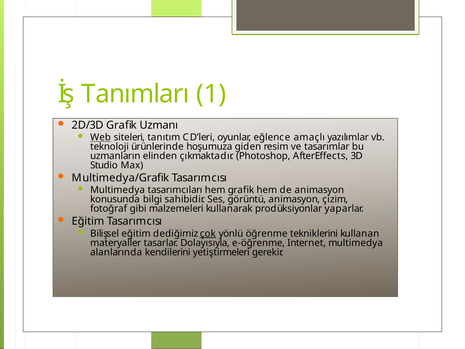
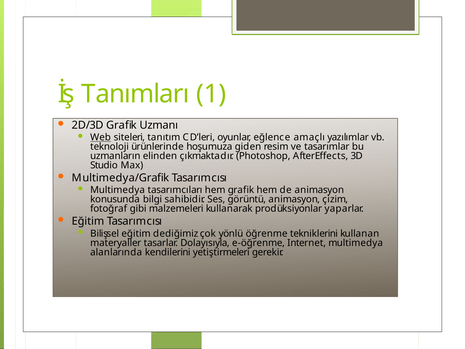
çok underline: present -> none
